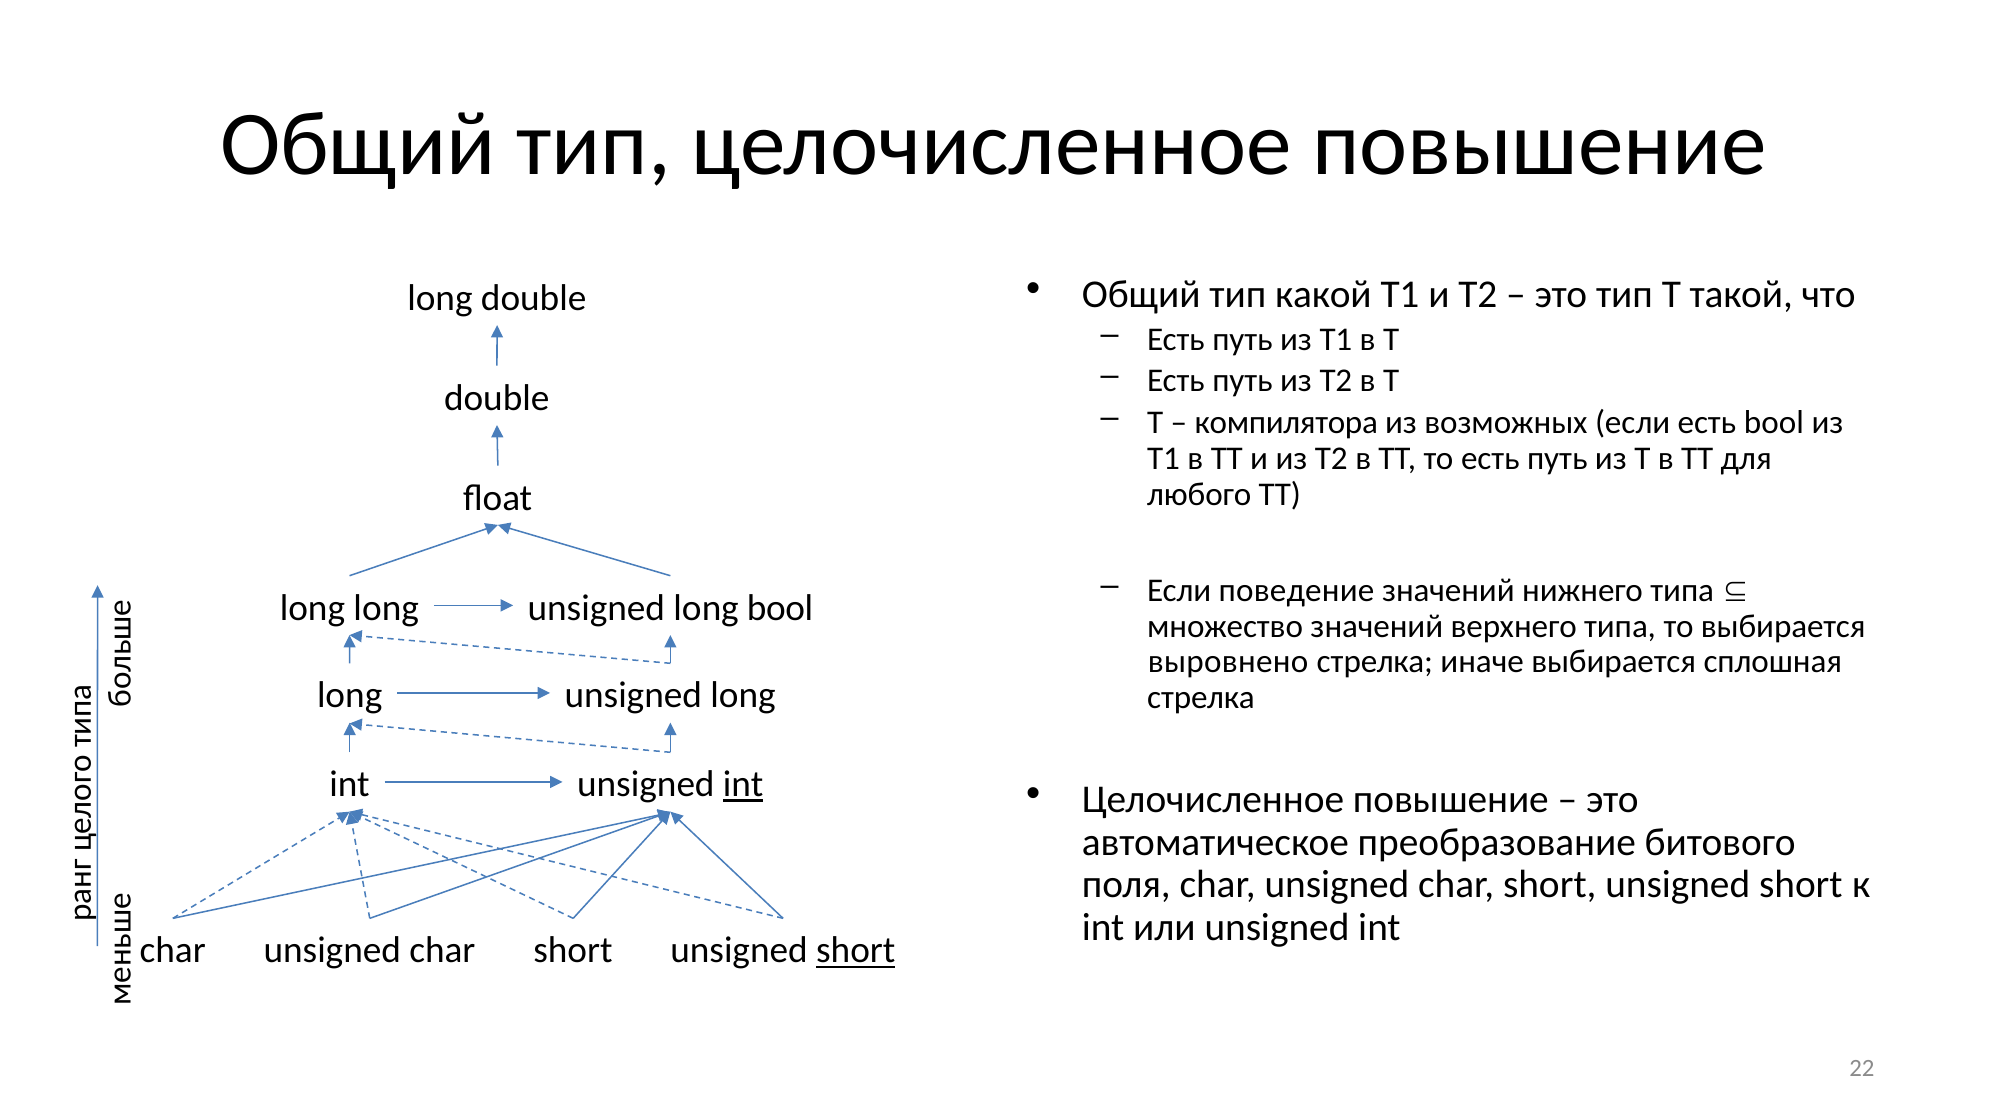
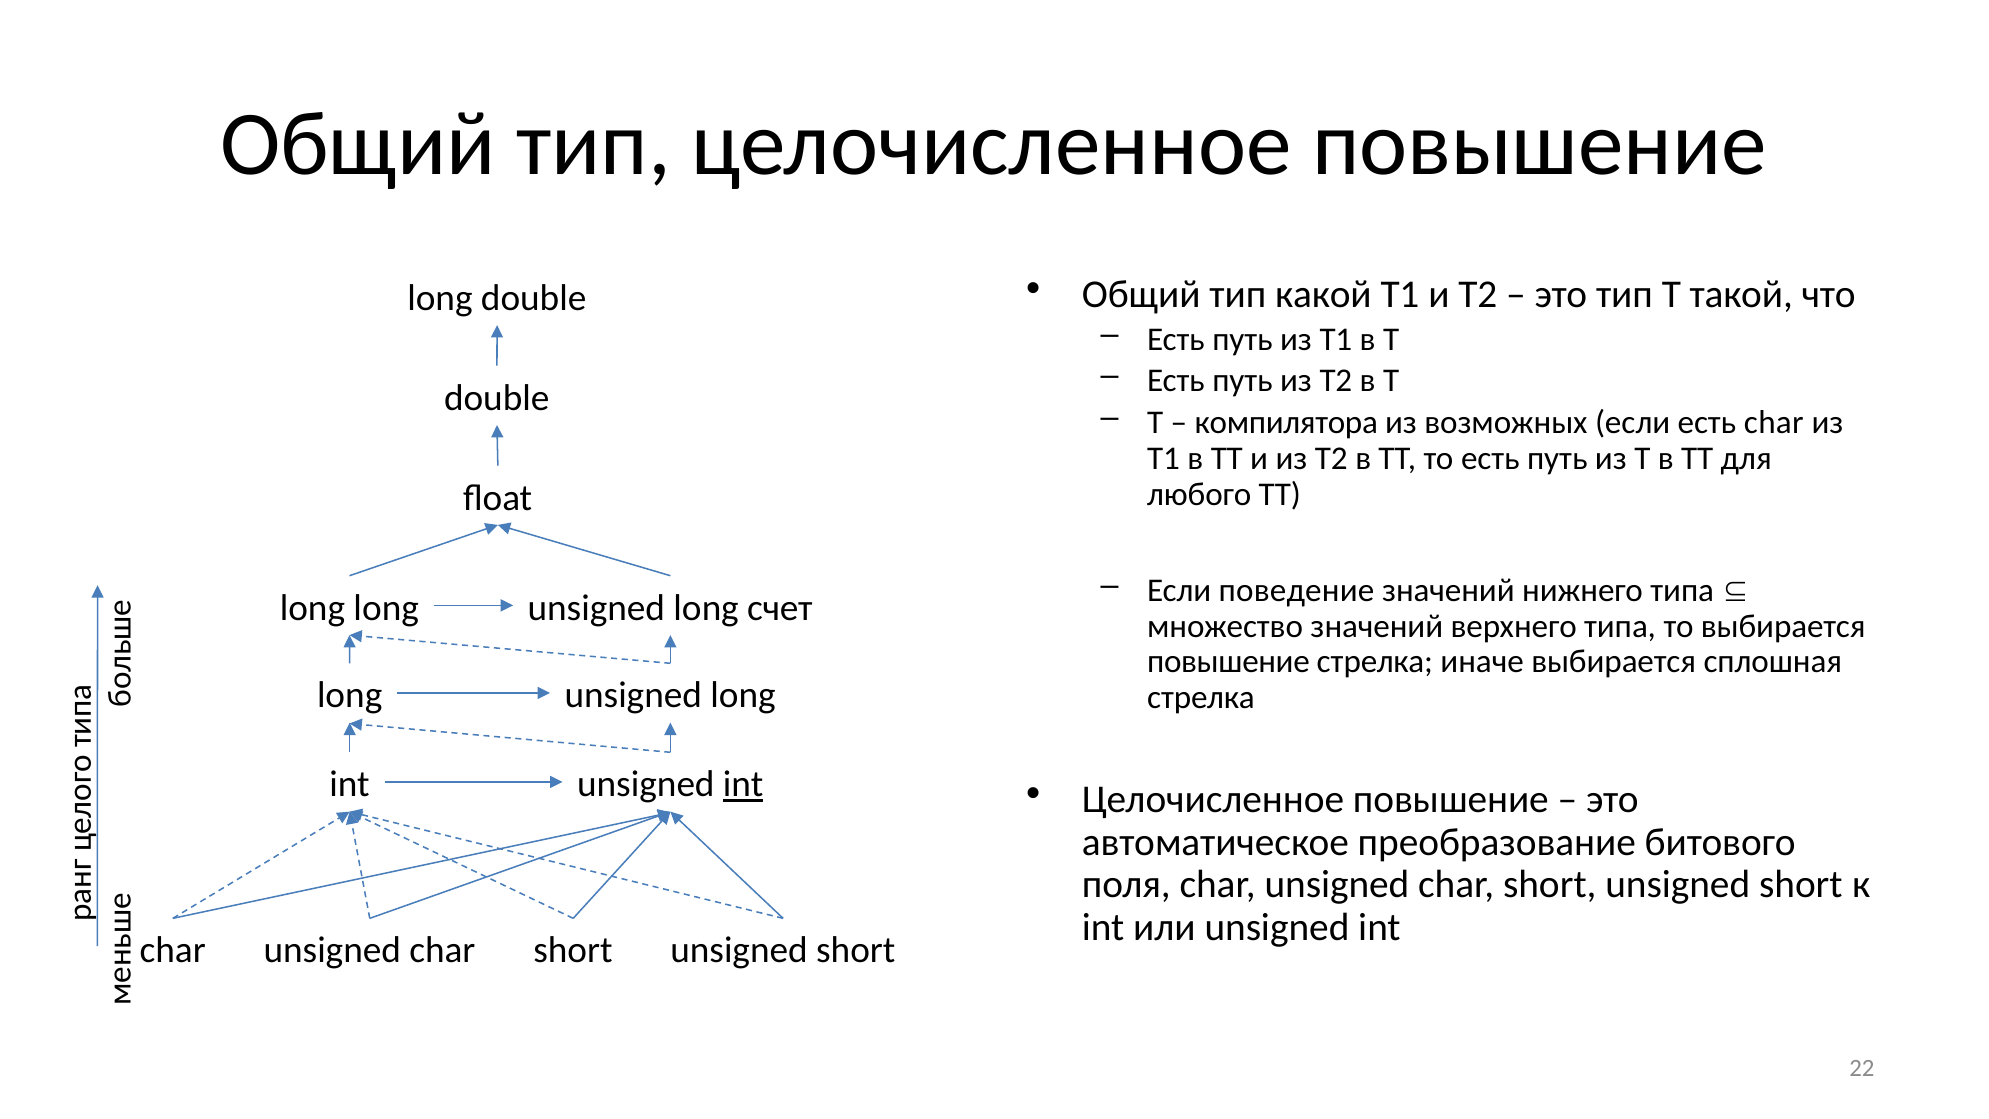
есть bool: bool -> char
long bool: bool -> счет
выровнено at (1228, 662): выровнено -> повышение
short at (856, 950) underline: present -> none
